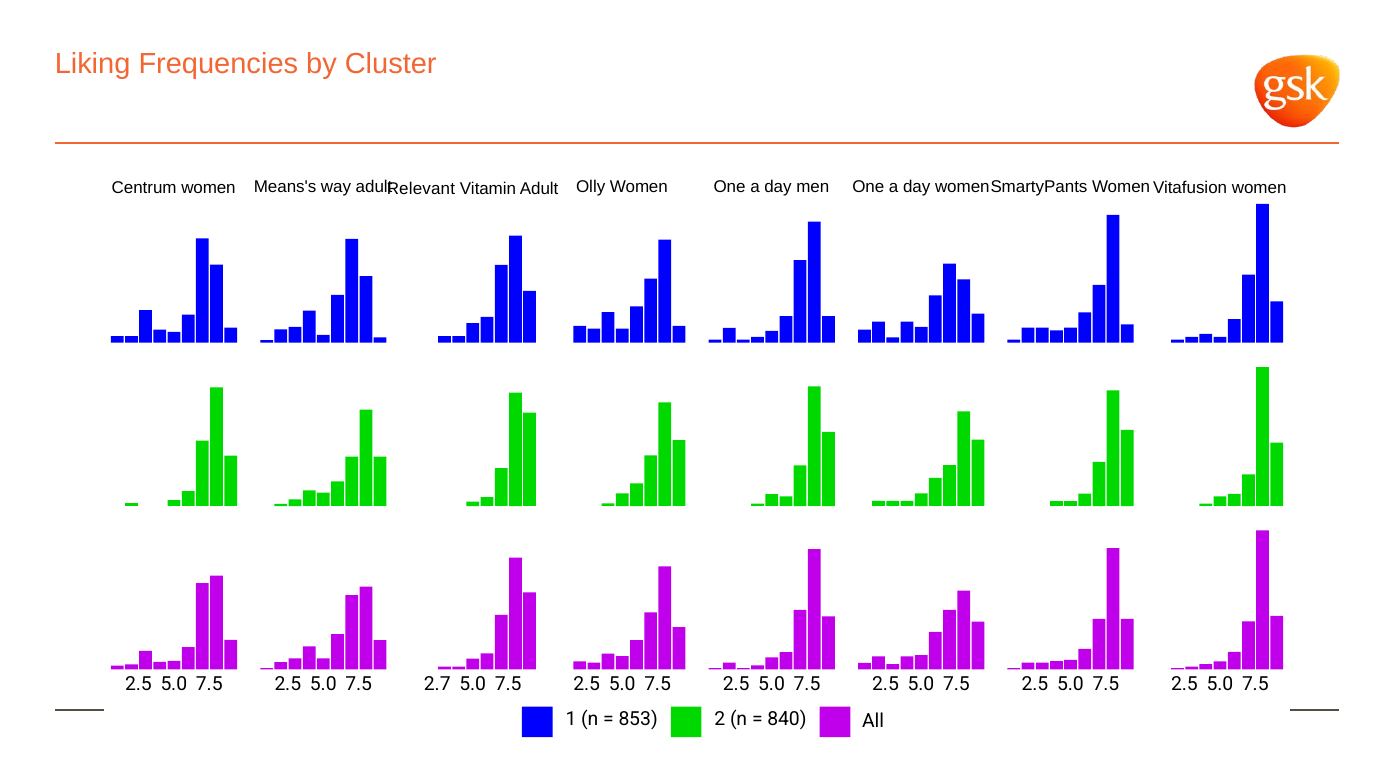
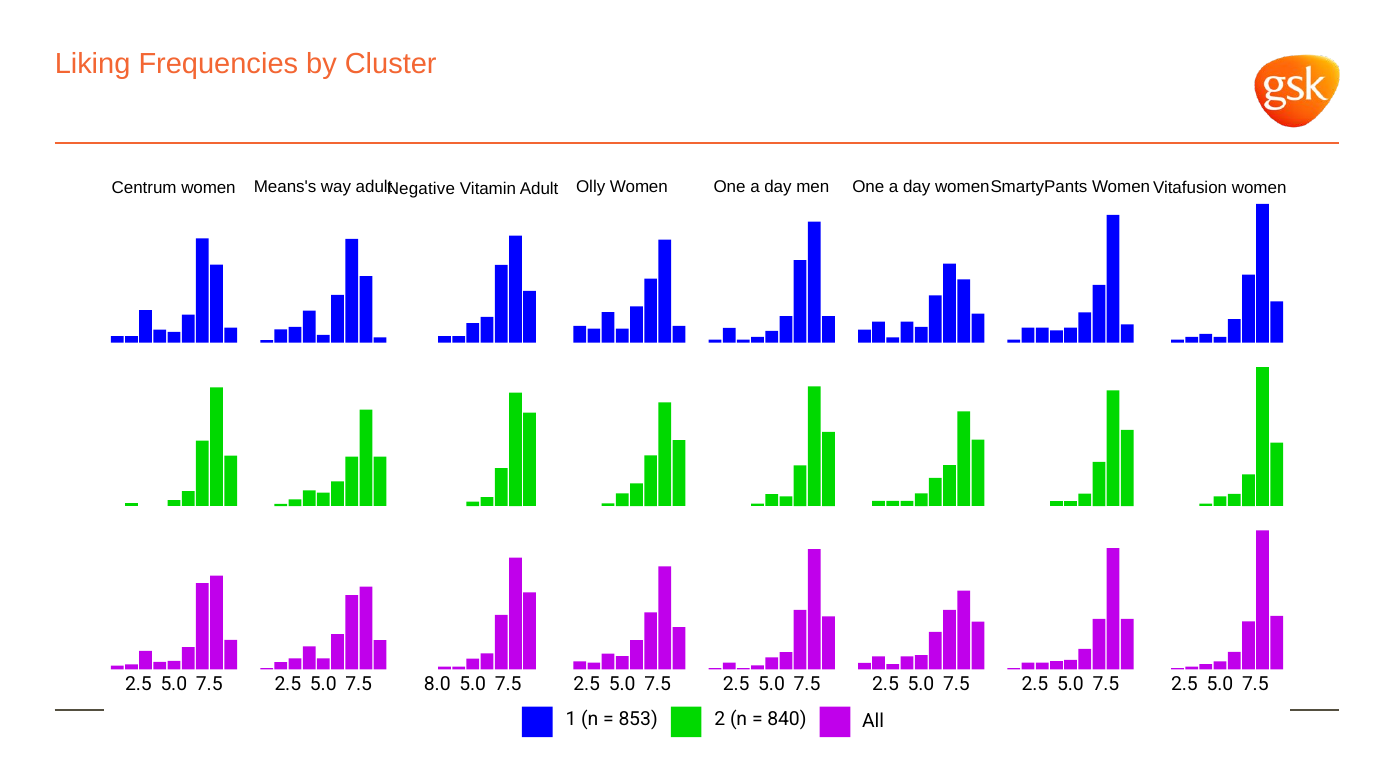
Relevant: Relevant -> Negative
2.7: 2.7 -> 8.0
